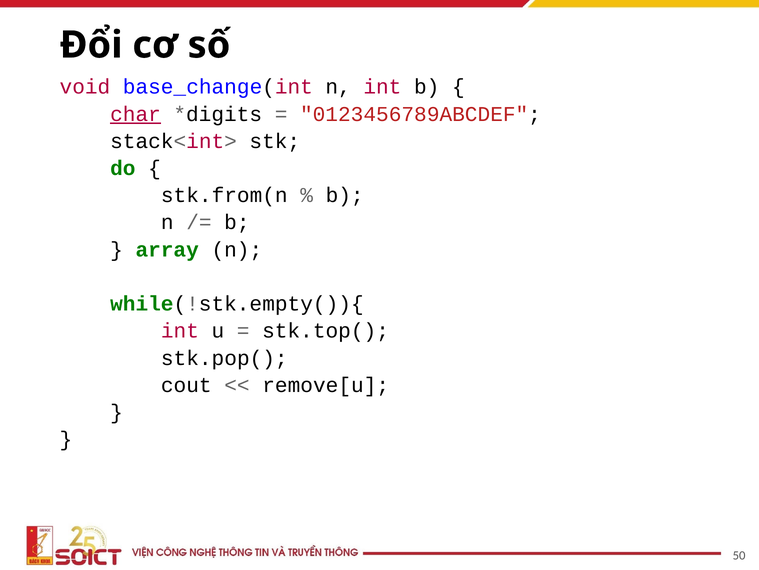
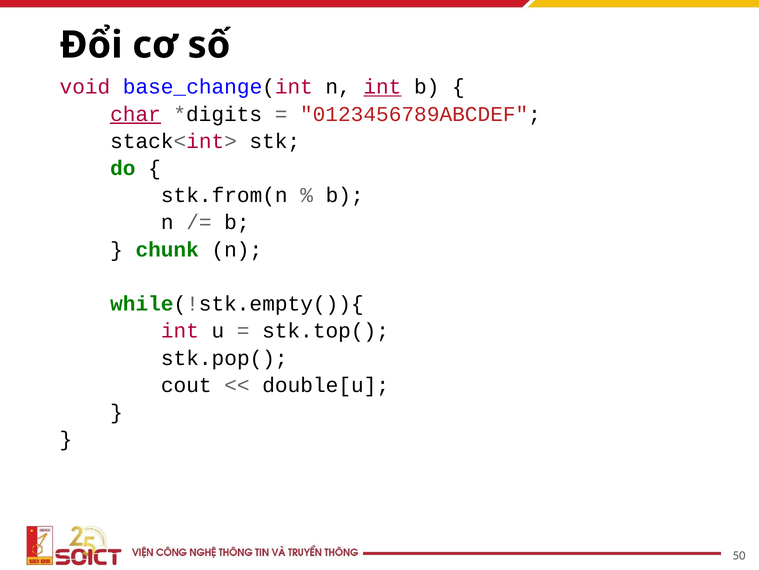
int at (382, 87) underline: none -> present
array: array -> chunk
remove[u: remove[u -> double[u
